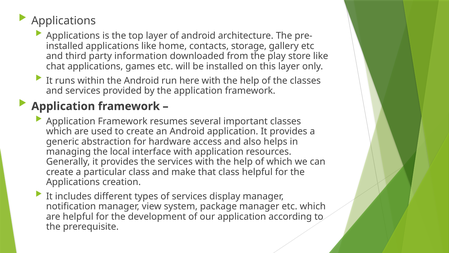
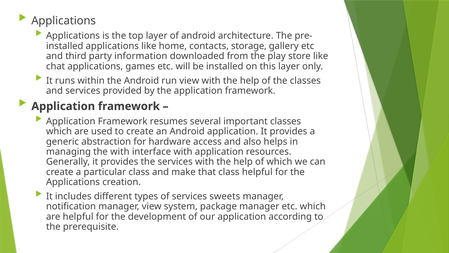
run here: here -> view
the local: local -> with
display: display -> sweets
